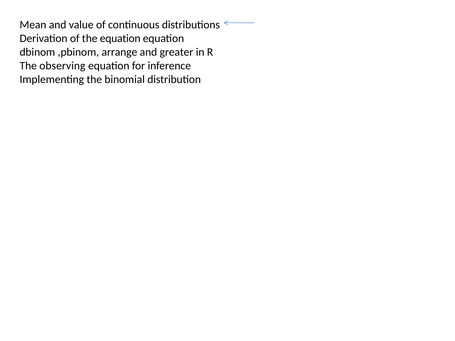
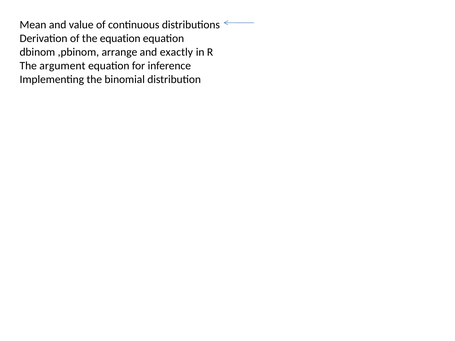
greater: greater -> exactly
observing: observing -> argument
